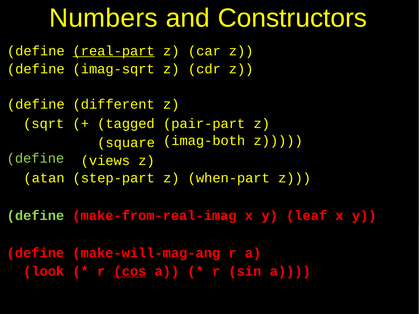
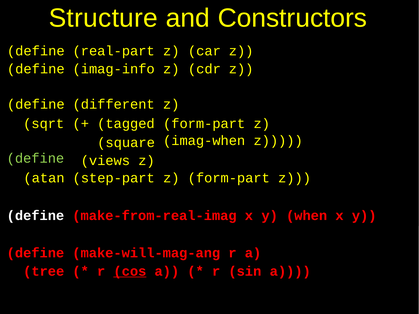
Numbers: Numbers -> Structure
real-part underline: present -> none
imag-sqrt: imag-sqrt -> imag-info
pair-part at (204, 124): pair-part -> form-part
imag-both: imag-both -> imag-when
when-part at (229, 178): when-part -> form-part
define at (35, 216) colour: light green -> white
leaf: leaf -> when
look: look -> tree
